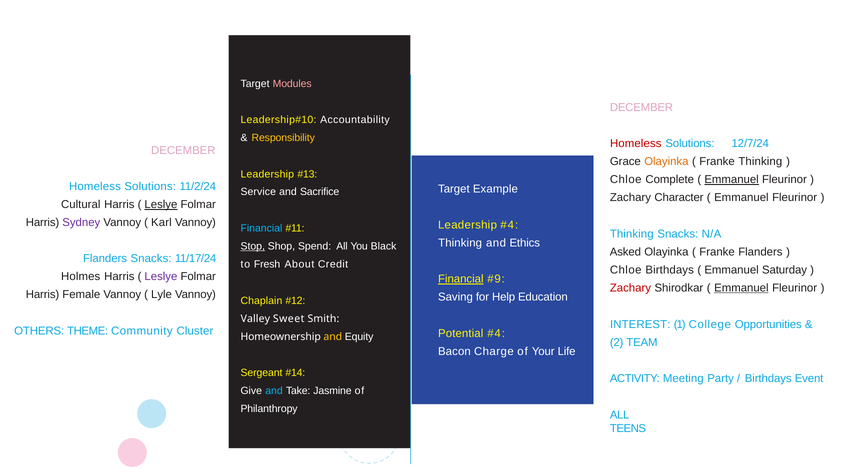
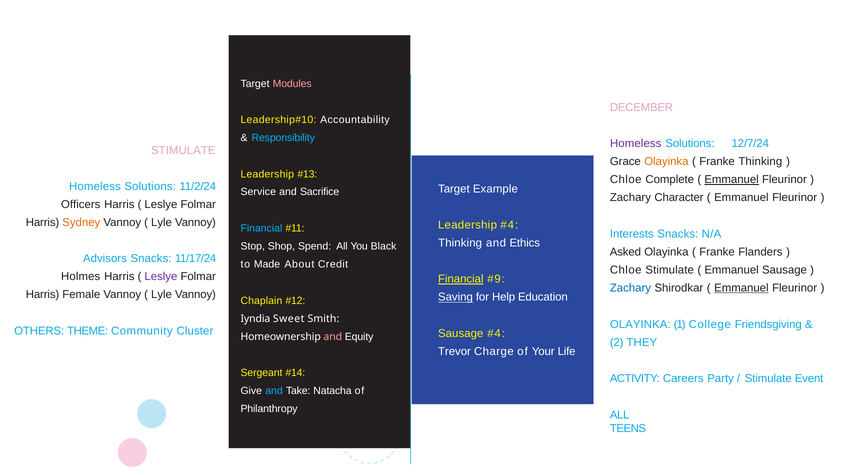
Responsibility colour: yellow -> light blue
Homeless at (636, 144) colour: red -> purple
DECEMBER at (183, 150): DECEMBER -> STIMULATE
Cultural: Cultural -> Officers
Leslye at (161, 204) underline: present -> none
Sydney colour: purple -> orange
Karl at (161, 223): Karl -> Lyle
Thinking at (632, 234): Thinking -> Interests
Stop underline: present -> none
Flanders at (105, 259): Flanders -> Advisors
Fresh: Fresh -> Made
Chloe Birthdays: Birthdays -> Stimulate
Emmanuel Saturday: Saturday -> Sausage
Zachary at (630, 288) colour: red -> blue
Saving underline: none -> present
Valley: Valley -> Iyndia
INTEREST at (640, 324): INTEREST -> OLAYINKA
Opportunities: Opportunities -> Friendsgiving
Potential at (461, 333): Potential -> Sausage
and at (333, 336) colour: yellow -> pink
TEAM: TEAM -> THEY
Bacon: Bacon -> Trevor
Meeting: Meeting -> Careers
Birthdays at (768, 378): Birthdays -> Stimulate
Jasmine: Jasmine -> Natacha
